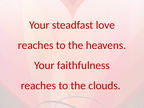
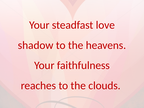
reaches at (36, 45): reaches -> shadow
